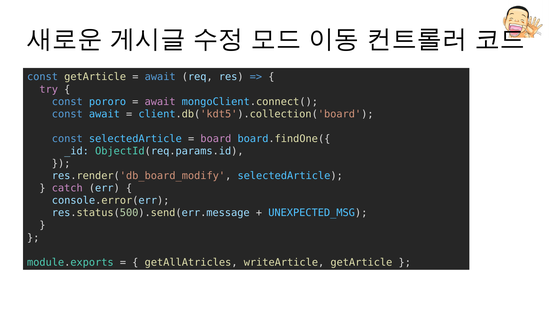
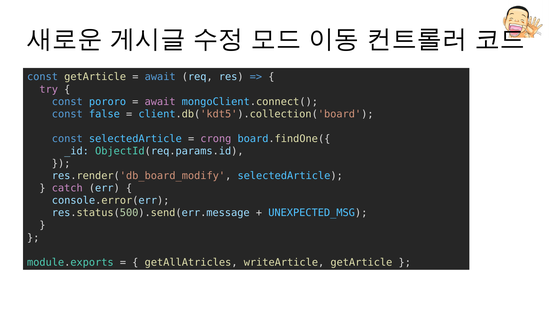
const await: await -> false
board: board -> crong
